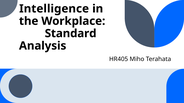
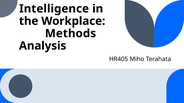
Standard: Standard -> Methods
